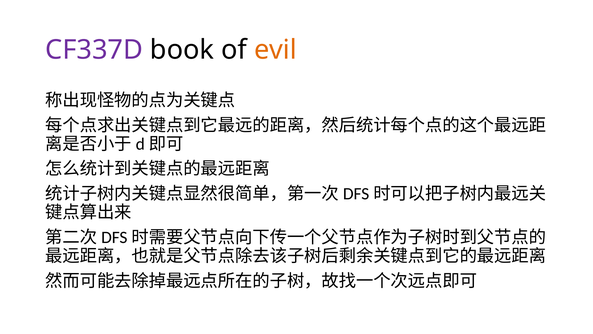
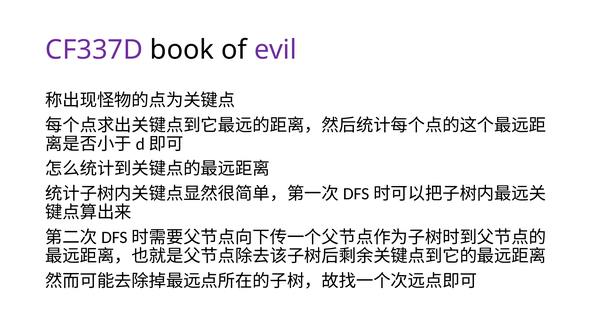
evil colour: orange -> purple
